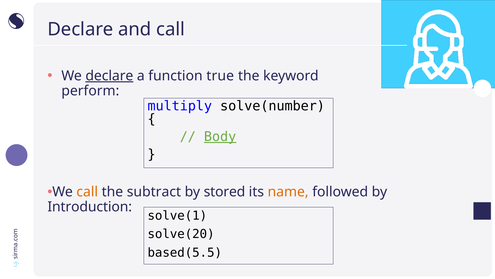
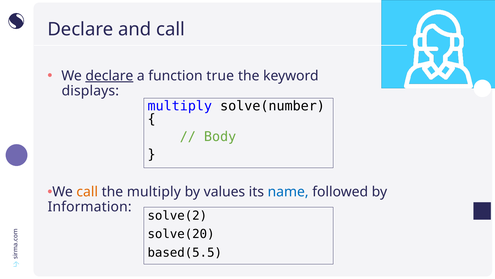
perform: perform -> displays
Body underline: present -> none
the subtract: subtract -> multiply
stored: stored -> values
name colour: orange -> blue
Introduction: Introduction -> Information
solve(1: solve(1 -> solve(2
